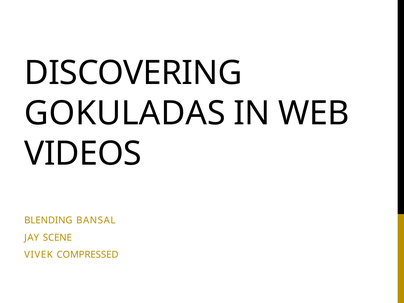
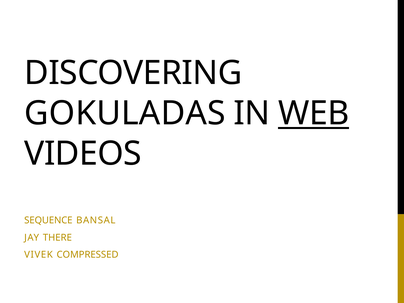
WEB underline: none -> present
BLENDING: BLENDING -> SEQUENCE
SCENE: SCENE -> THERE
